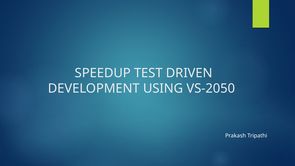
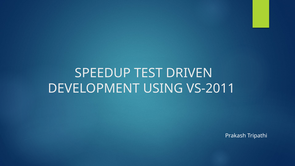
VS-2050: VS-2050 -> VS-2011
